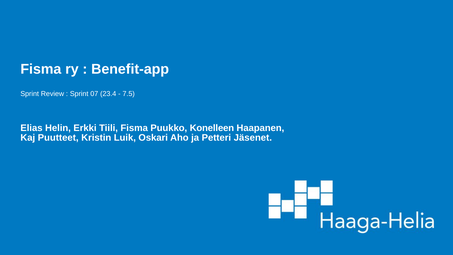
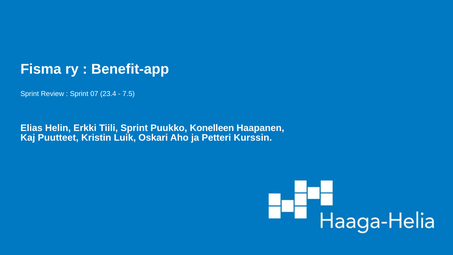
Tiili Fisma: Fisma -> Sprint
Jäsenet: Jäsenet -> Kurssin
